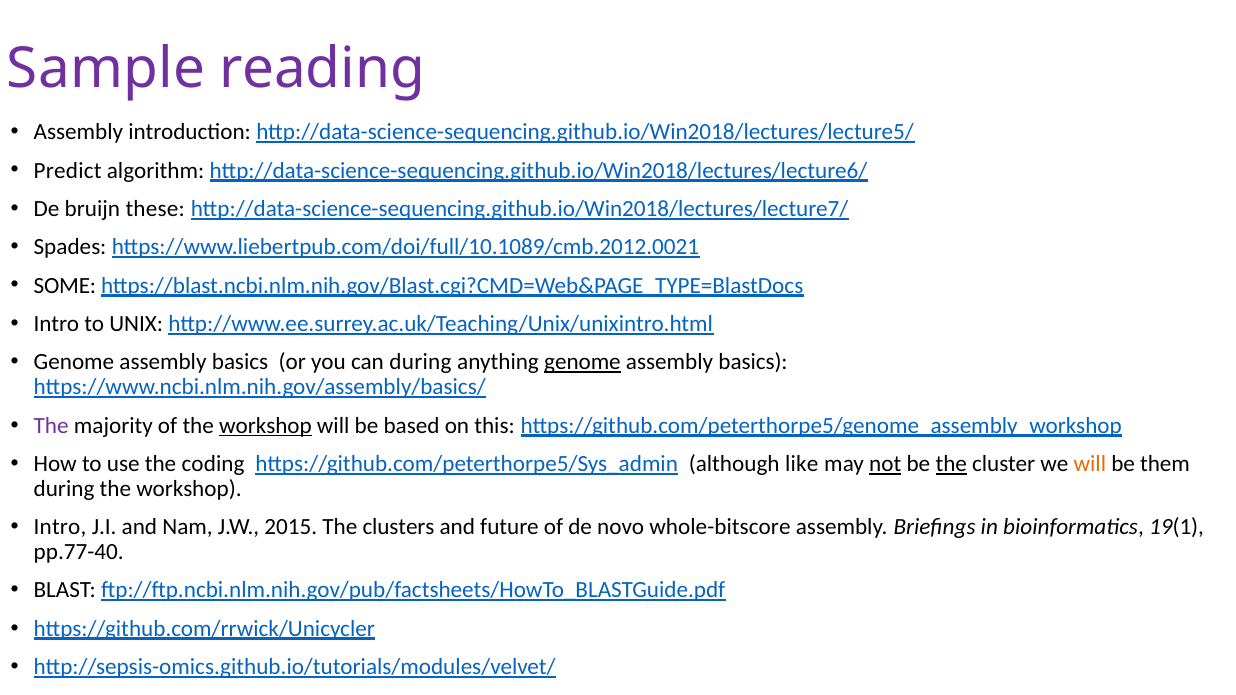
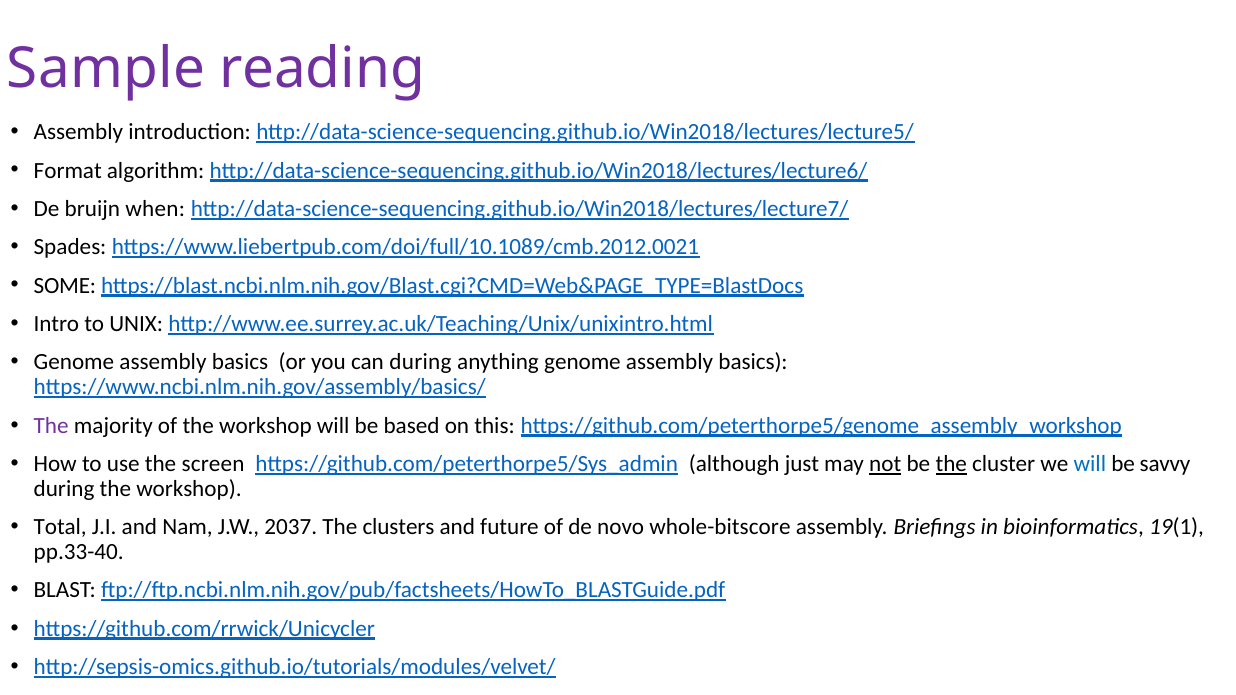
Predict: Predict -> Format
these: these -> when
genome at (582, 362) underline: present -> none
workshop at (265, 426) underline: present -> none
coding: coding -> screen
like: like -> just
will at (1090, 464) colour: orange -> blue
them: them -> savvy
Intro at (60, 527): Intro -> Total
2015: 2015 -> 2037
pp.77-40: pp.77-40 -> pp.33-40
